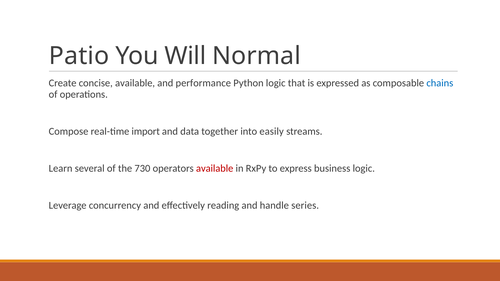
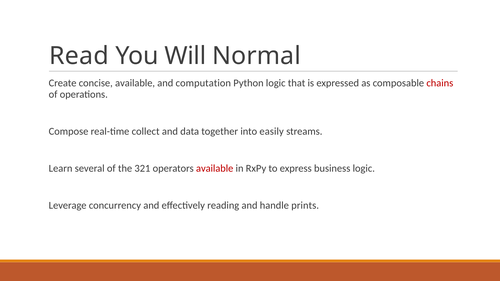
Patio: Patio -> Read
performance: performance -> computation
chains colour: blue -> red
import: import -> collect
730: 730 -> 321
series: series -> prints
